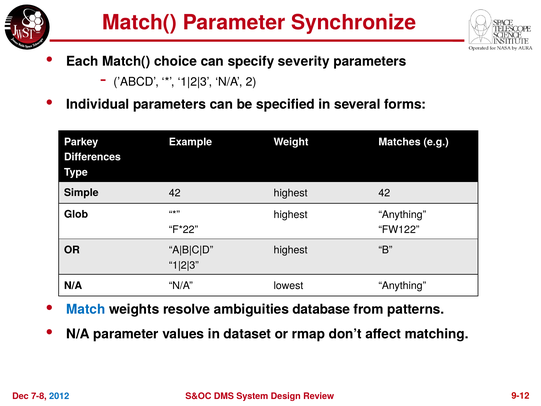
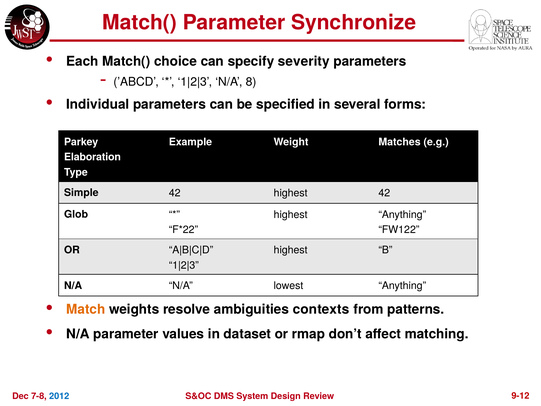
2: 2 -> 8
Differences: Differences -> Elaboration
Match colour: blue -> orange
database: database -> contexts
